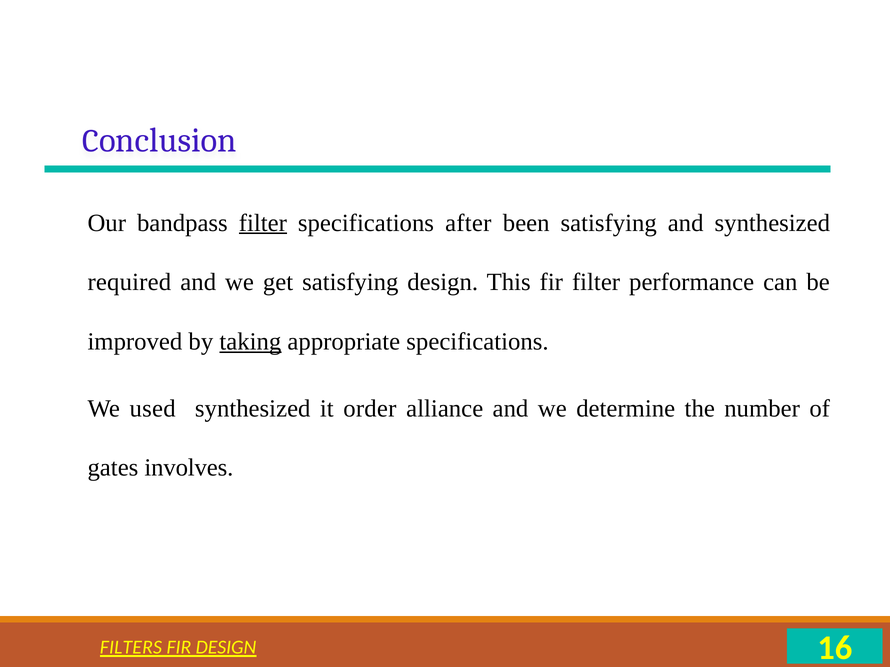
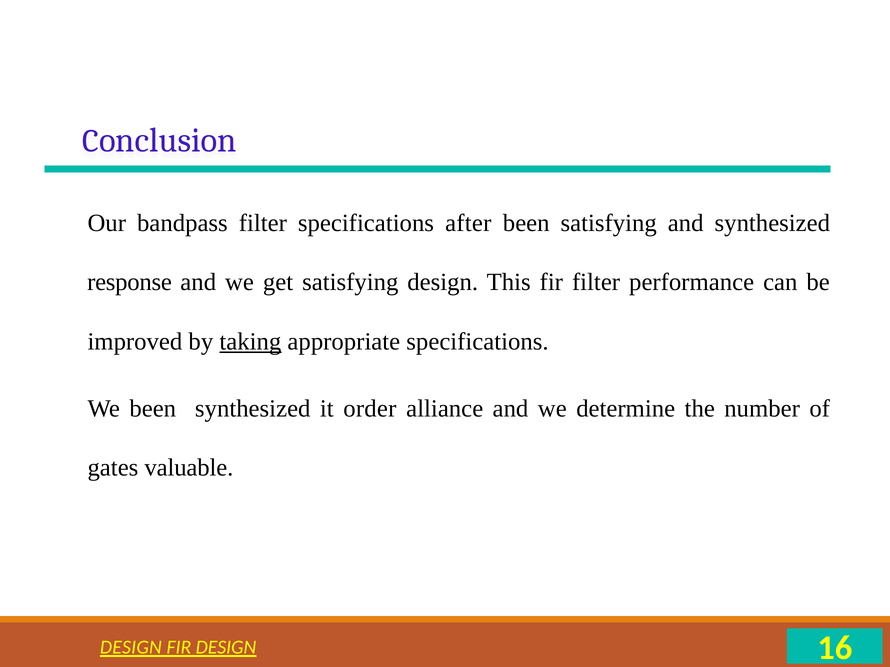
filter at (263, 223) underline: present -> none
required: required -> response
We used: used -> been
involves: involves -> valuable
FILTERS at (131, 648): FILTERS -> DESIGN
